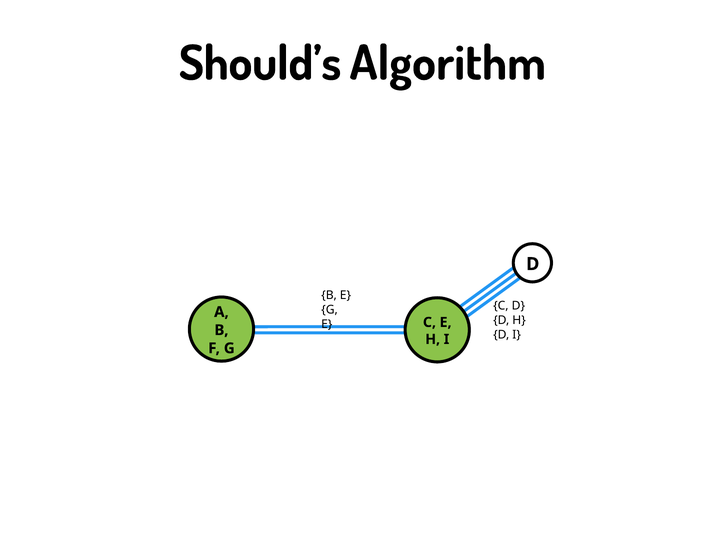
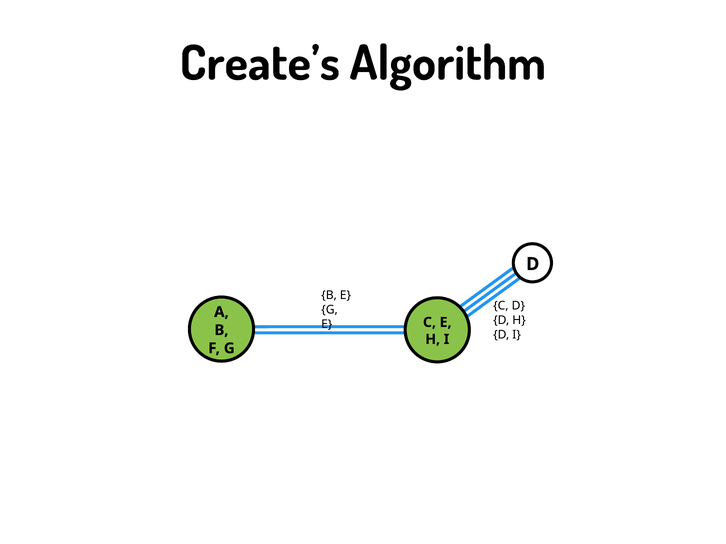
Should’s: Should’s -> Create’s
